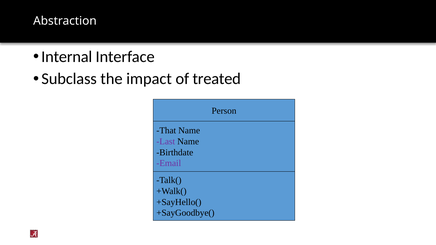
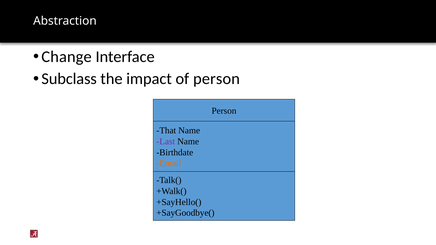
Internal: Internal -> Change
of treated: treated -> person
Email colour: purple -> orange
